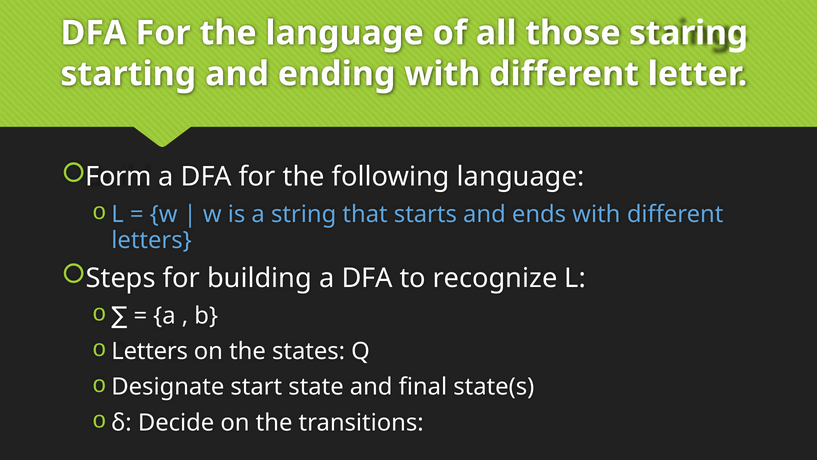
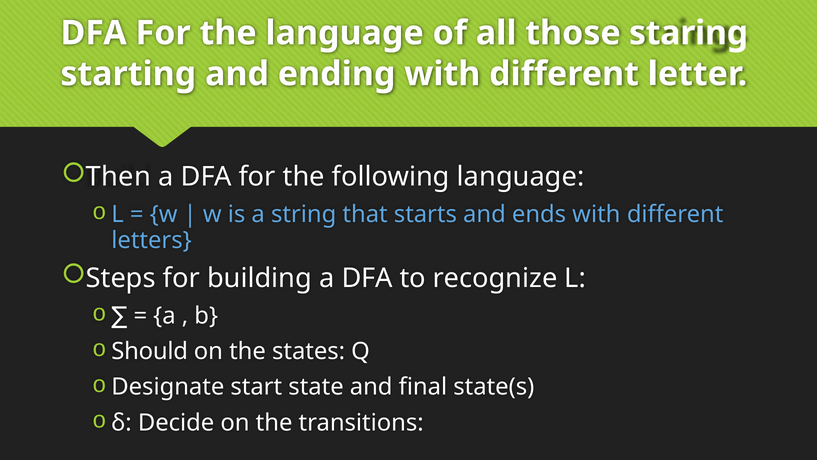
Form: Form -> Then
Letters at (150, 351): Letters -> Should
